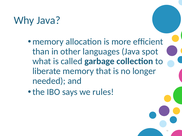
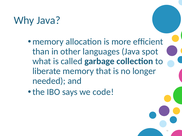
rules: rules -> code
